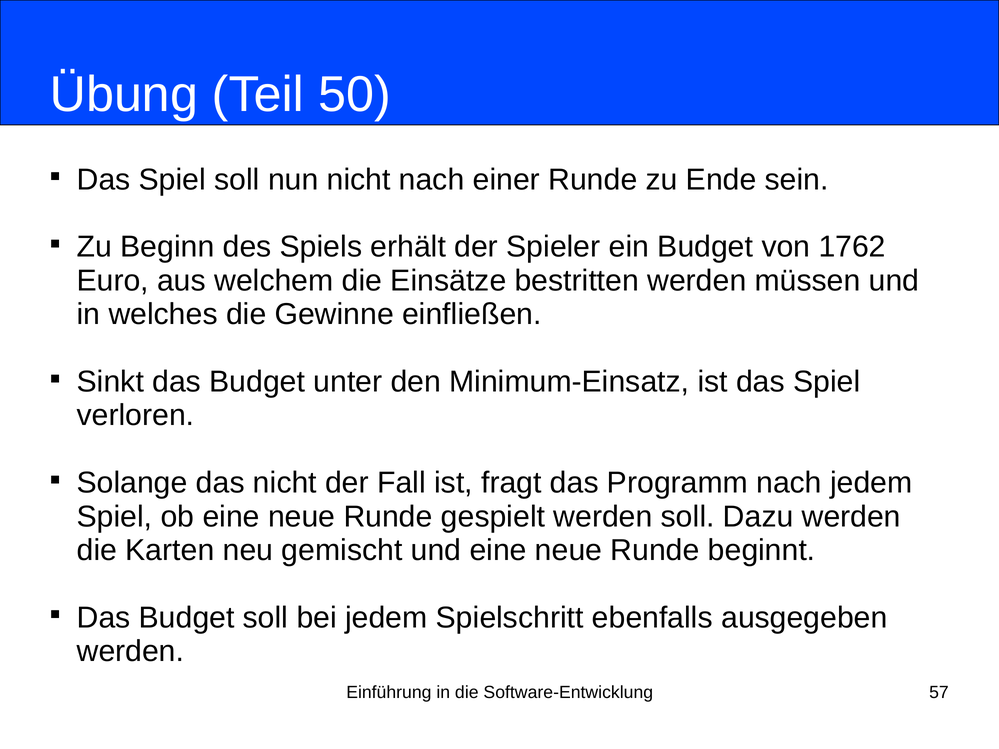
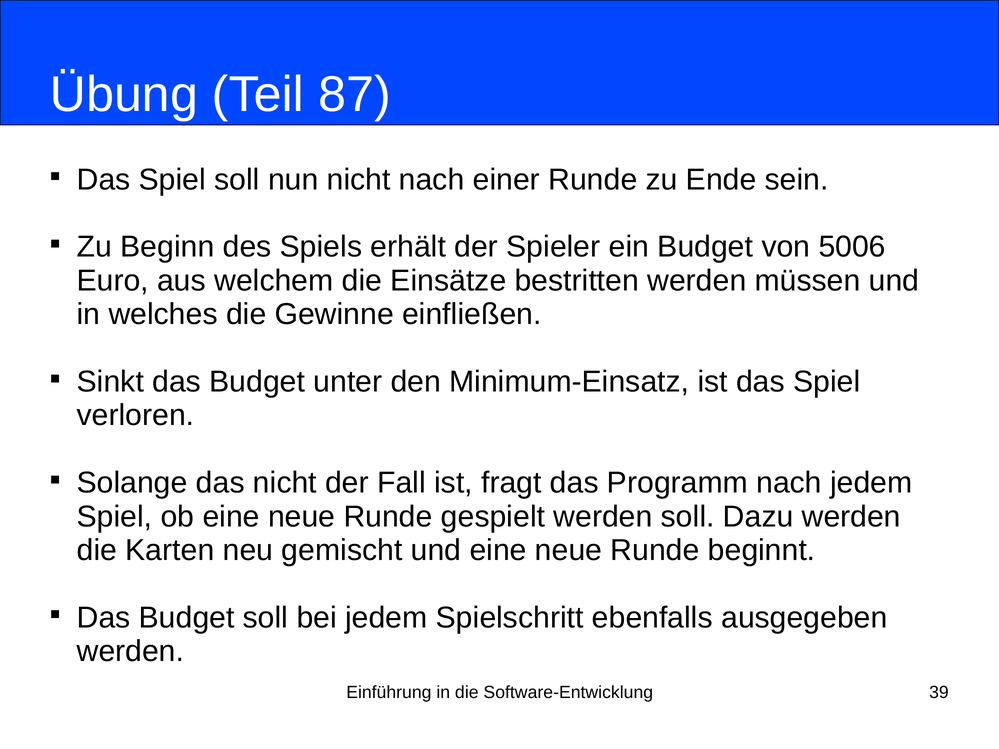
50: 50 -> 87
1762: 1762 -> 5006
57: 57 -> 39
